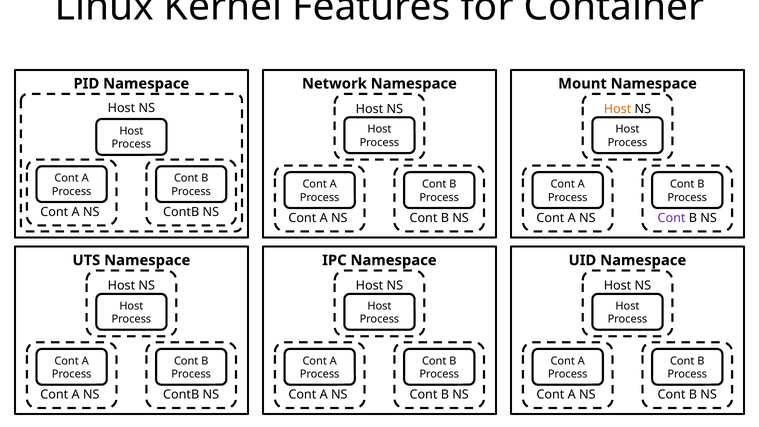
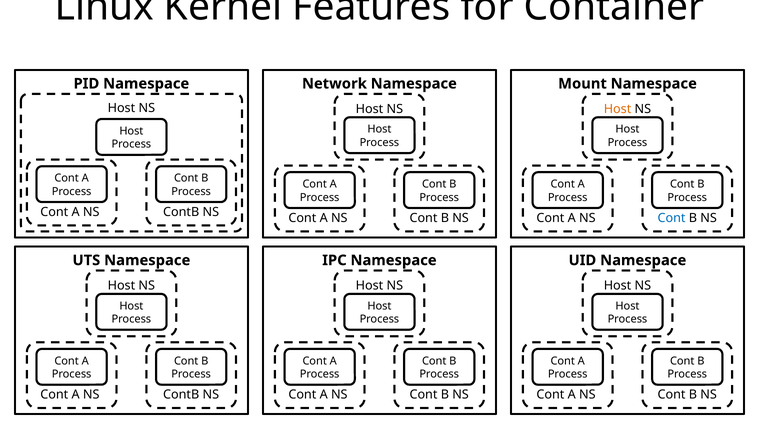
Cont at (672, 218) colour: purple -> blue
